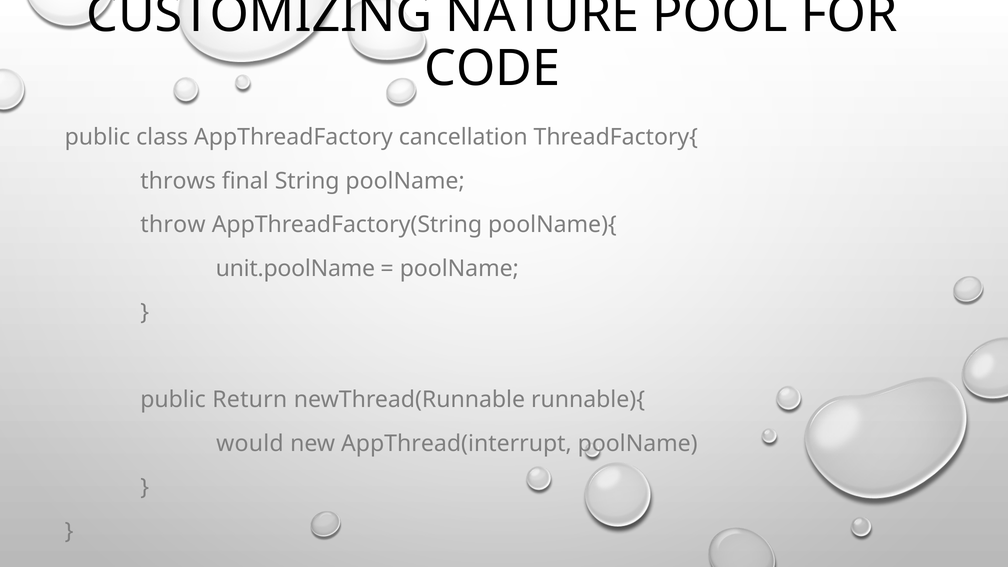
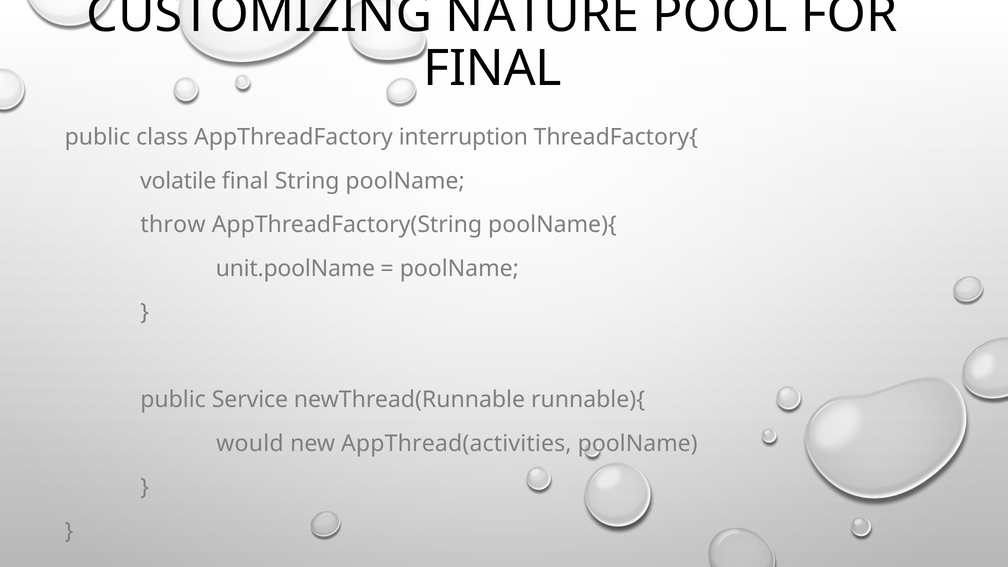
CODE at (492, 69): CODE -> FINAL
cancellation: cancellation -> interruption
throws: throws -> volatile
Return: Return -> Service
AppThread(interrupt: AppThread(interrupt -> AppThread(activities
